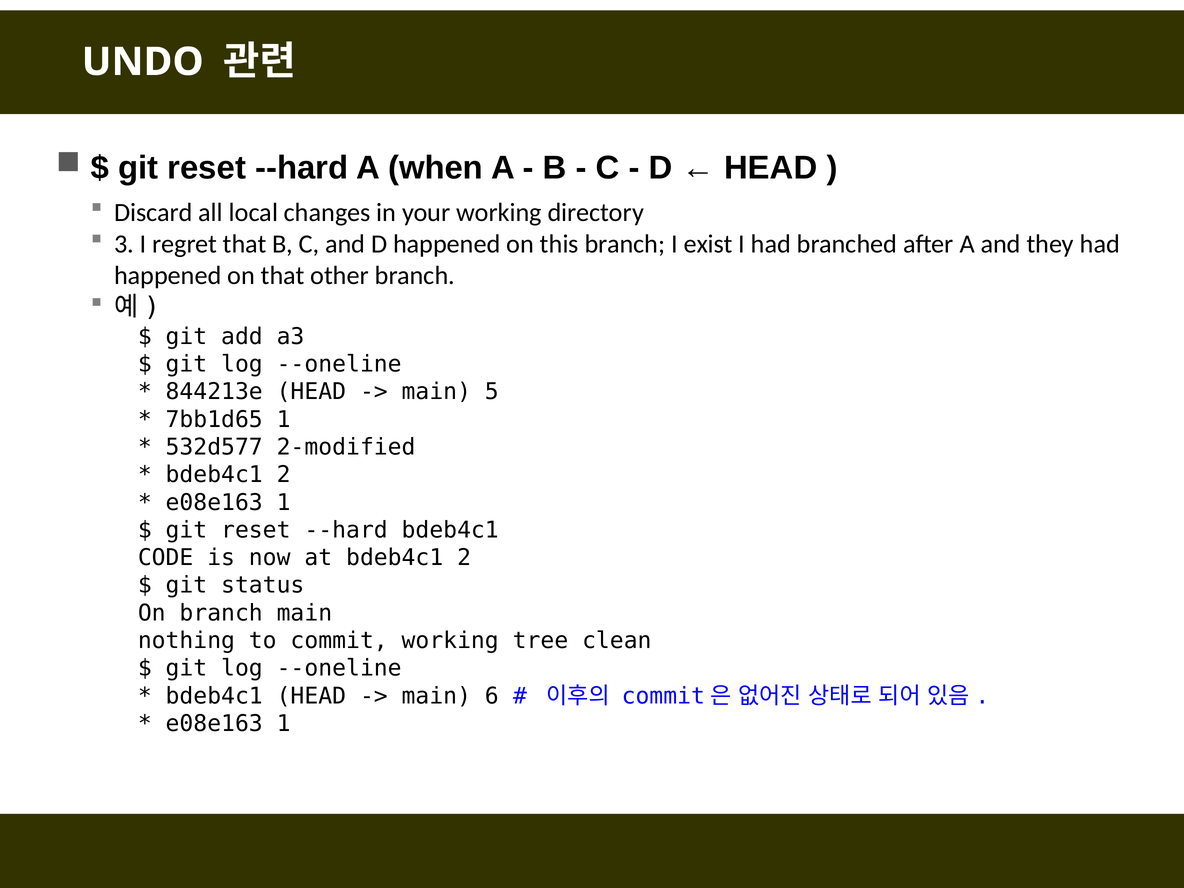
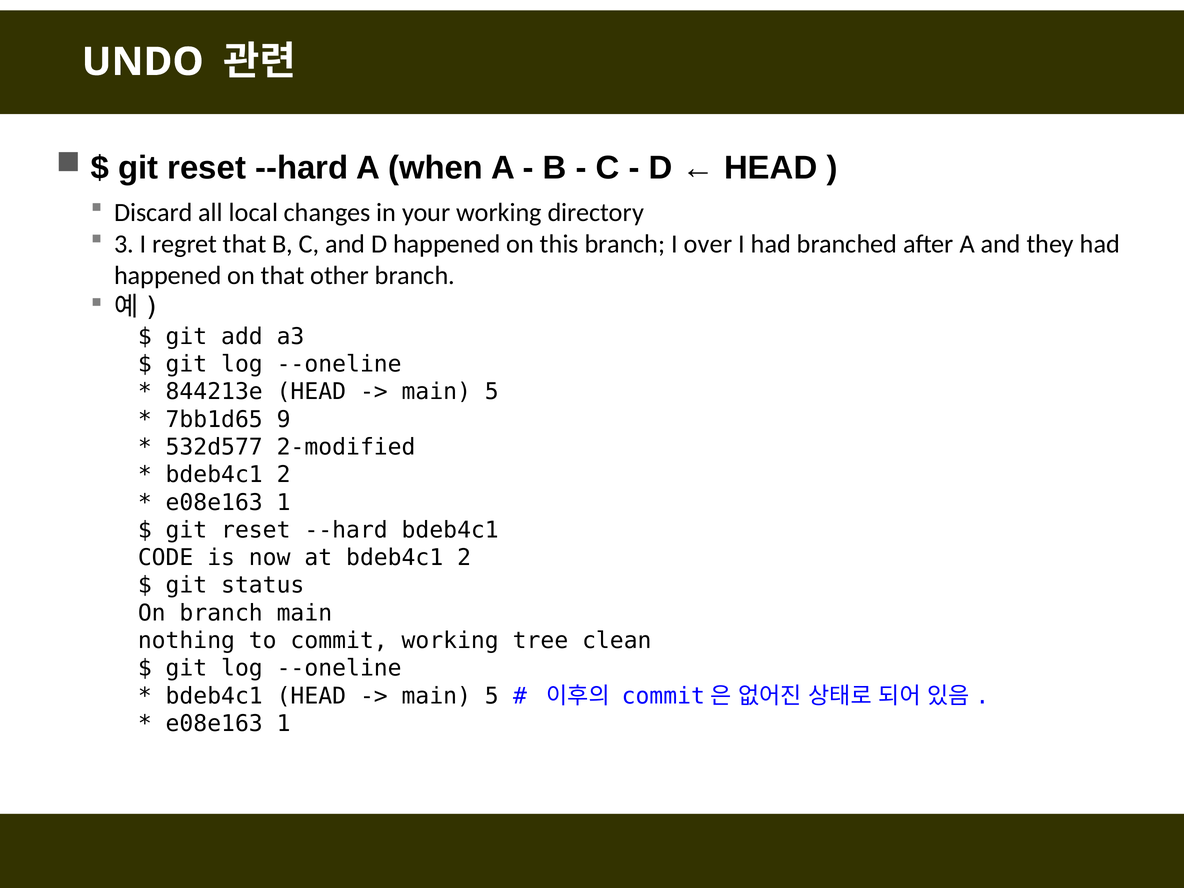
exist: exist -> over
7bb1d65 1: 1 -> 9
6 at (492, 696): 6 -> 5
